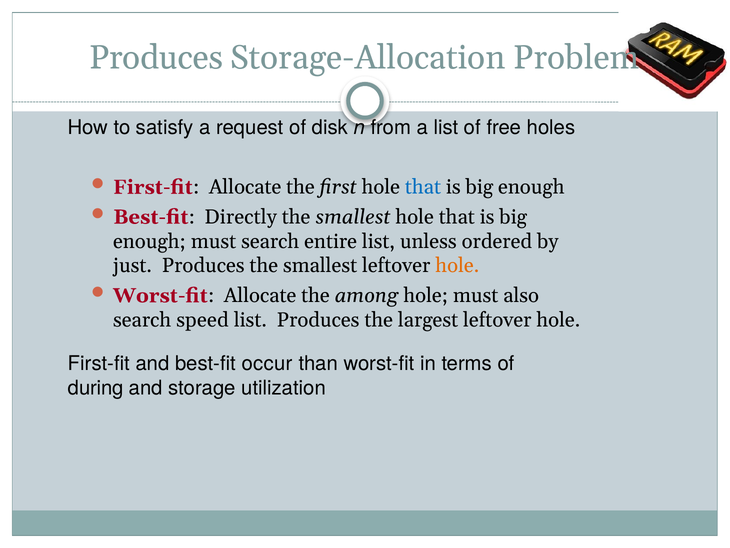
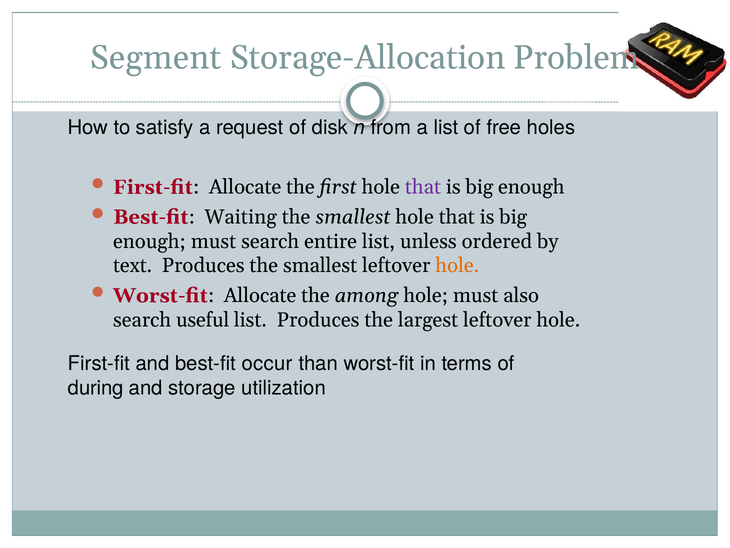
Produces at (156, 57): Produces -> Segment
that at (423, 187) colour: blue -> purple
Directly: Directly -> Waiting
just: just -> text
speed: speed -> useful
